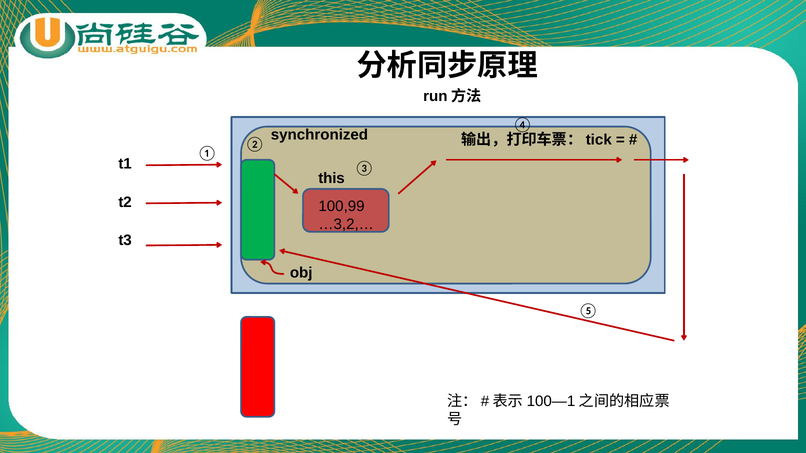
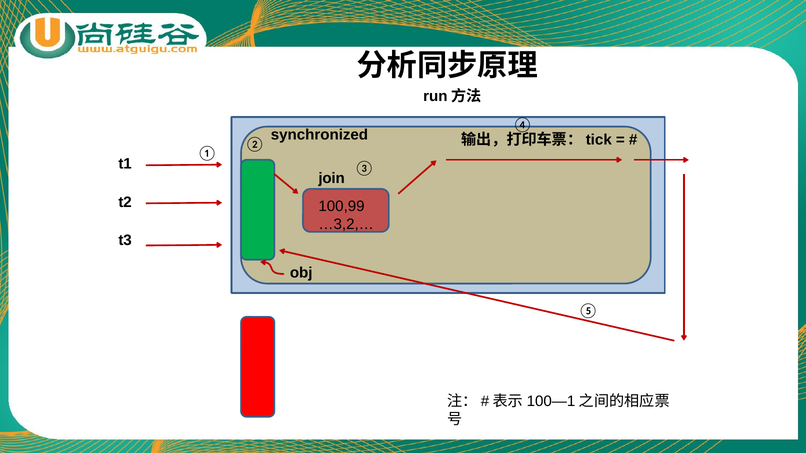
this: this -> join
